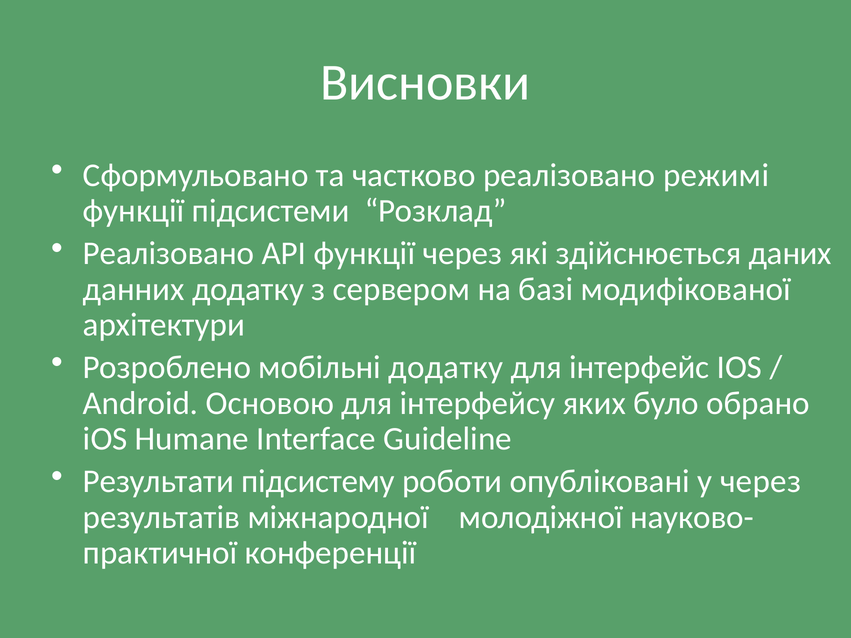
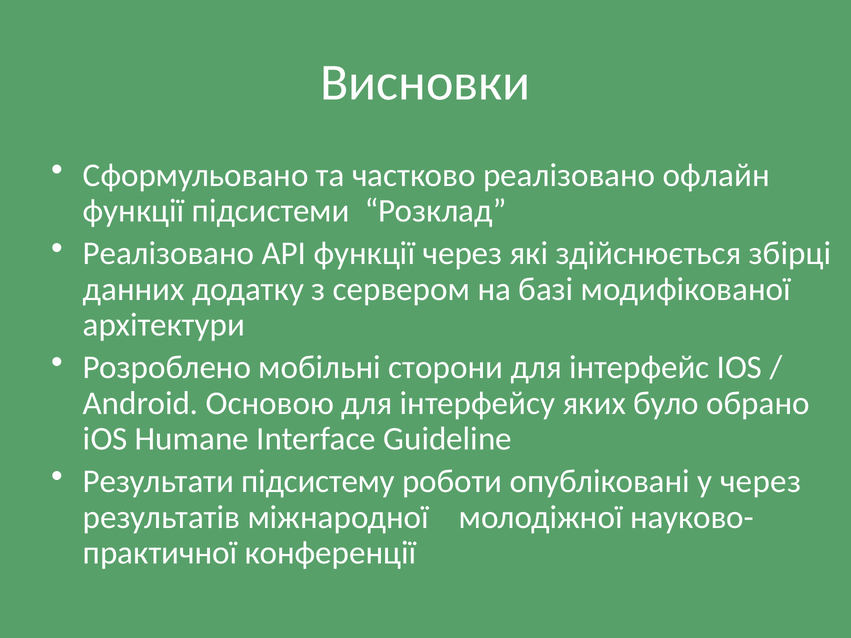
режимі: режимі -> офлайн
даних: даних -> збірці
мобільні додатку: додатку -> сторони
